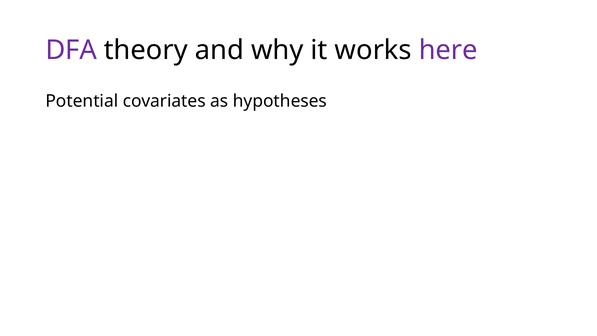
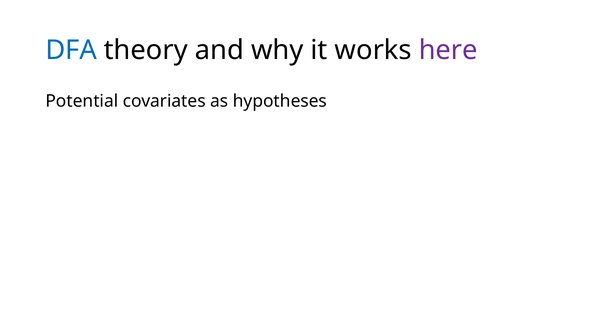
DFA colour: purple -> blue
